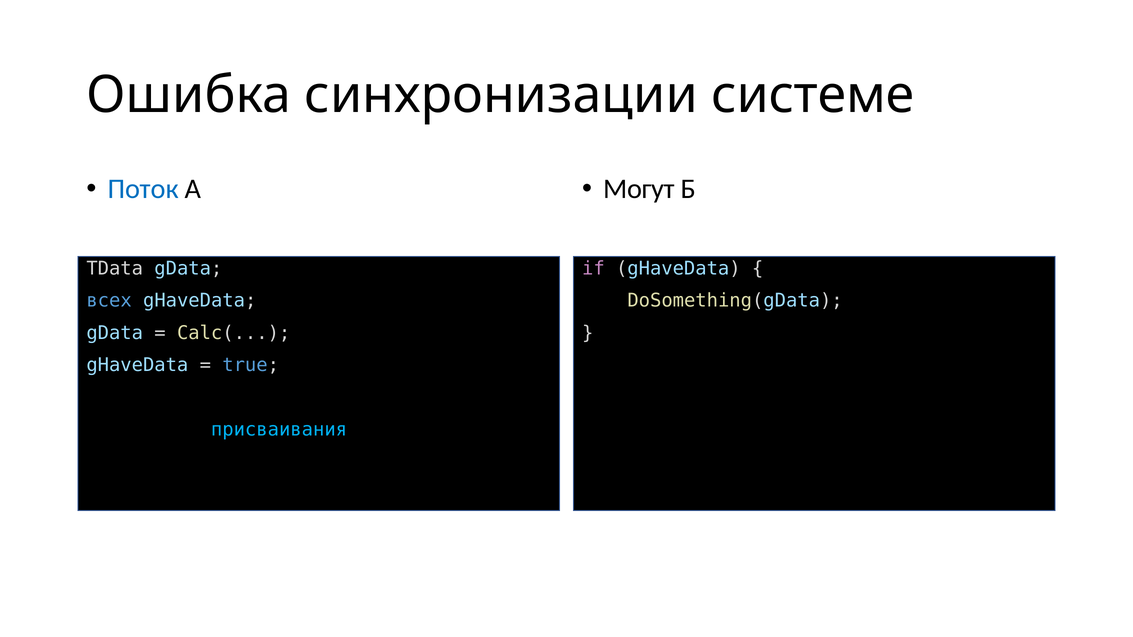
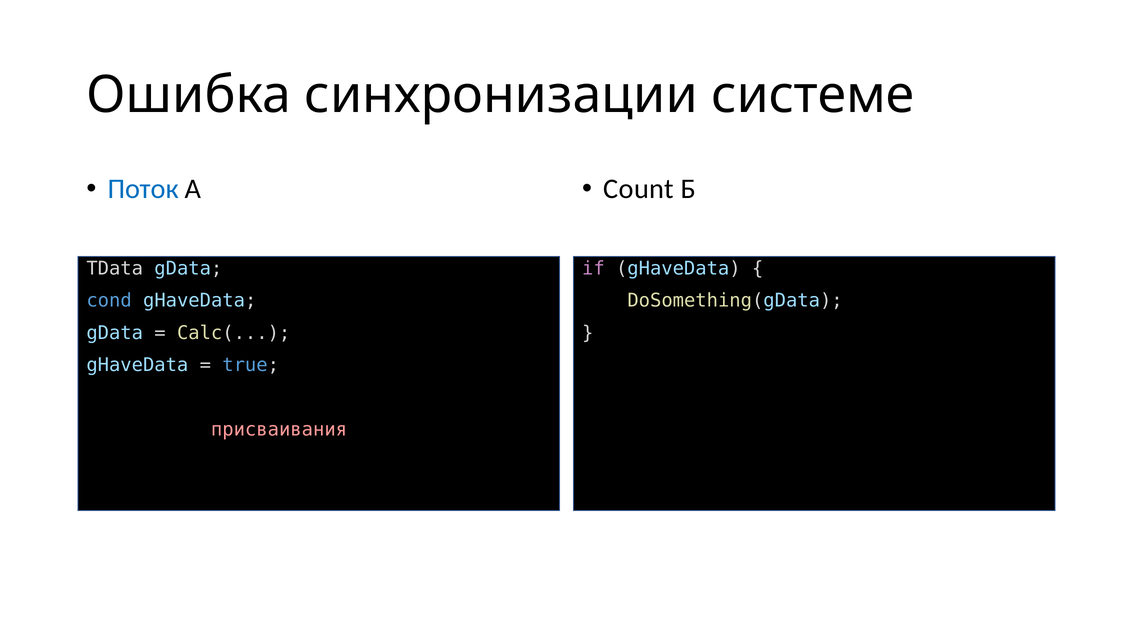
Могут: Могут -> Count
всех: всех -> cond
присваивания colour: light blue -> pink
